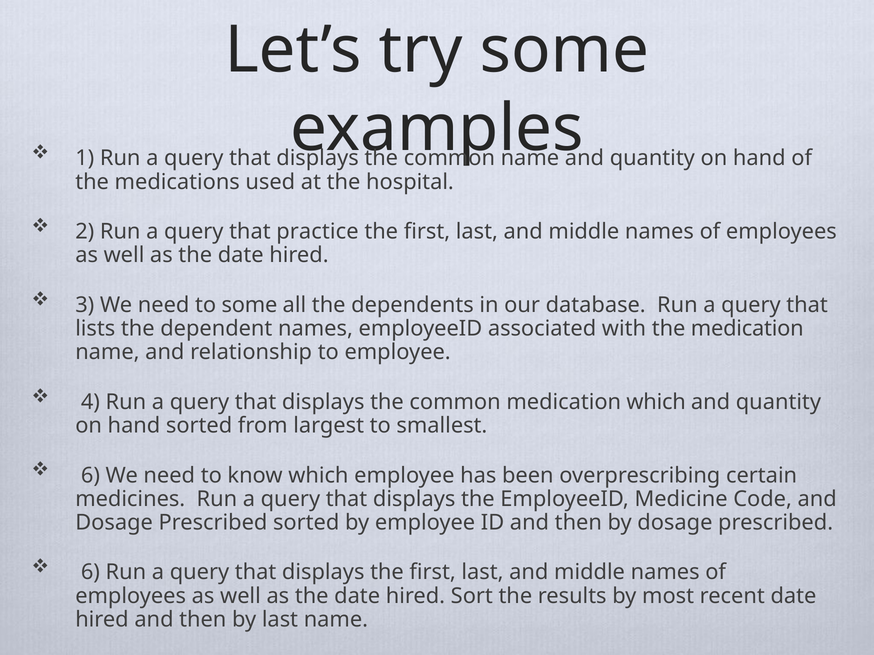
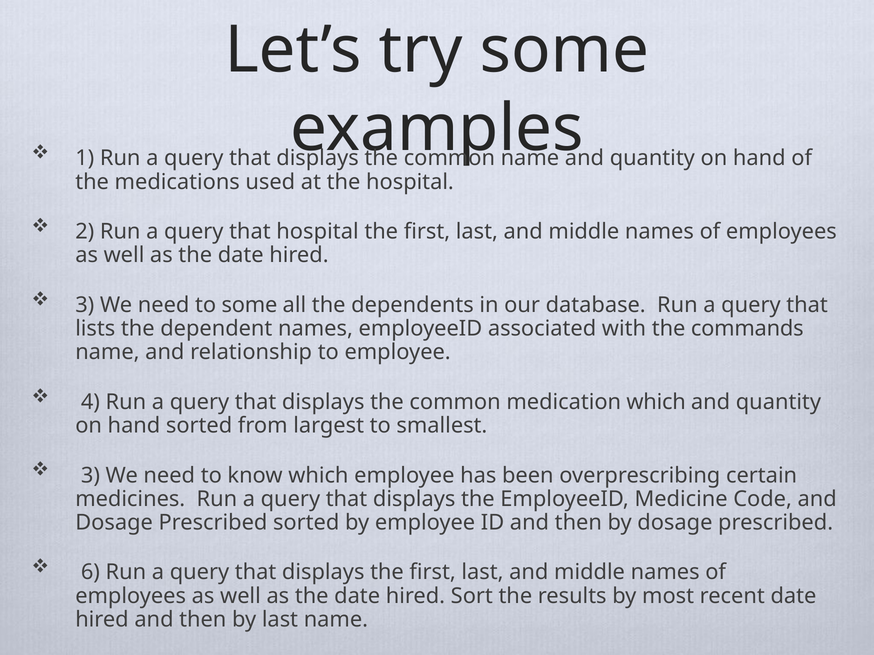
that practice: practice -> hospital
the medication: medication -> commands
6 at (90, 476): 6 -> 3
